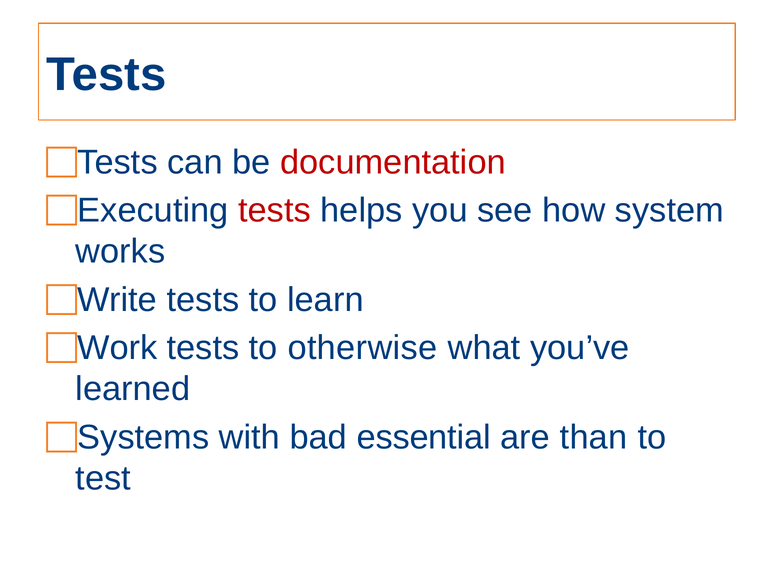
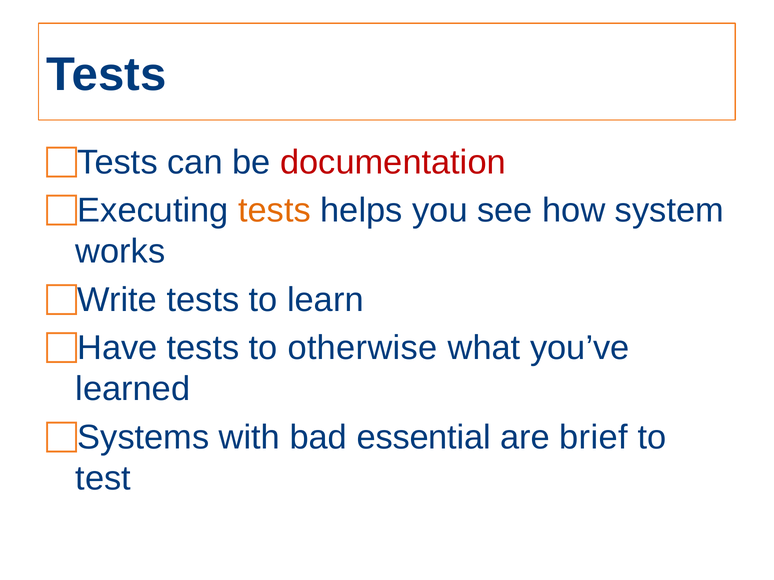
tests at (274, 211) colour: red -> orange
Work: Work -> Have
than: than -> brief
